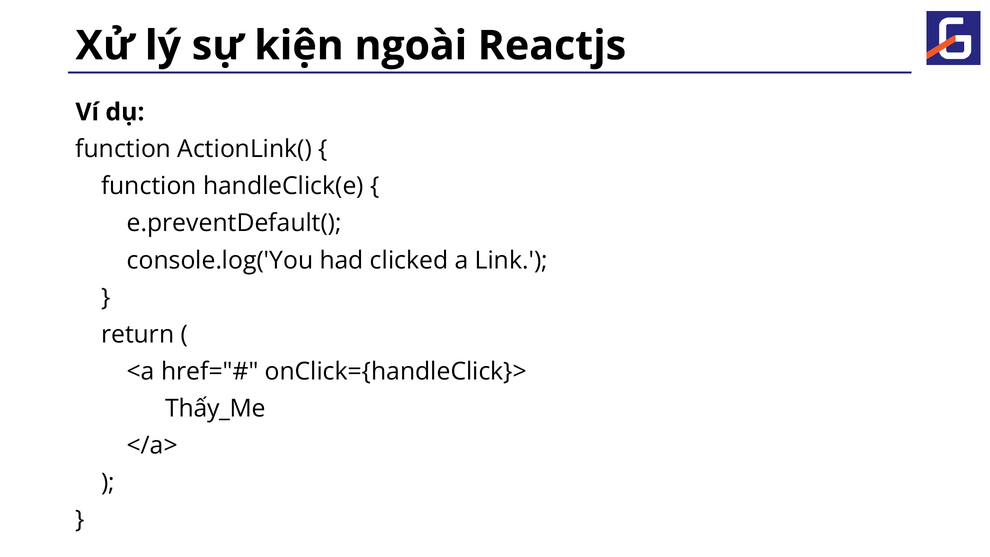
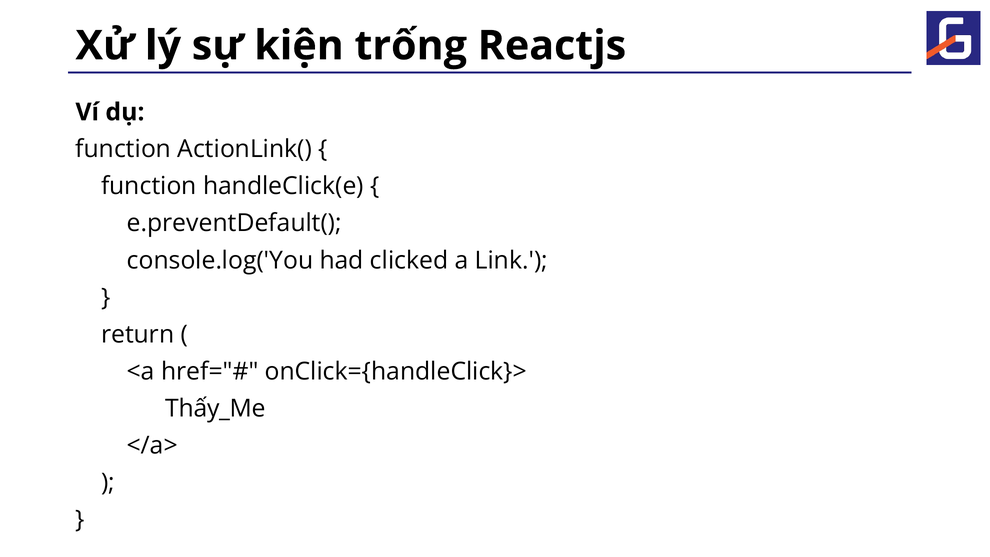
ngoài: ngoài -> trống
